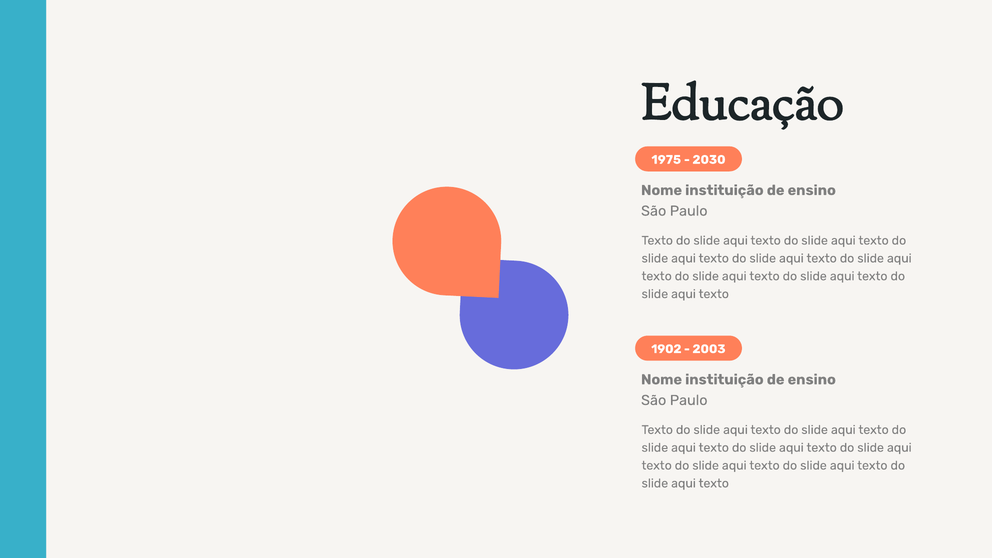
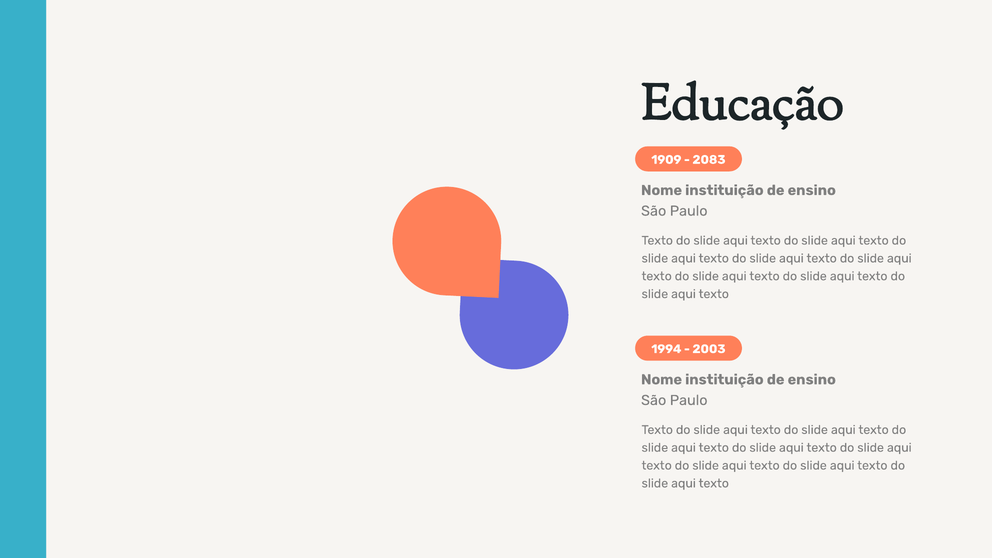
1975: 1975 -> 1909
2030: 2030 -> 2083
1902: 1902 -> 1994
